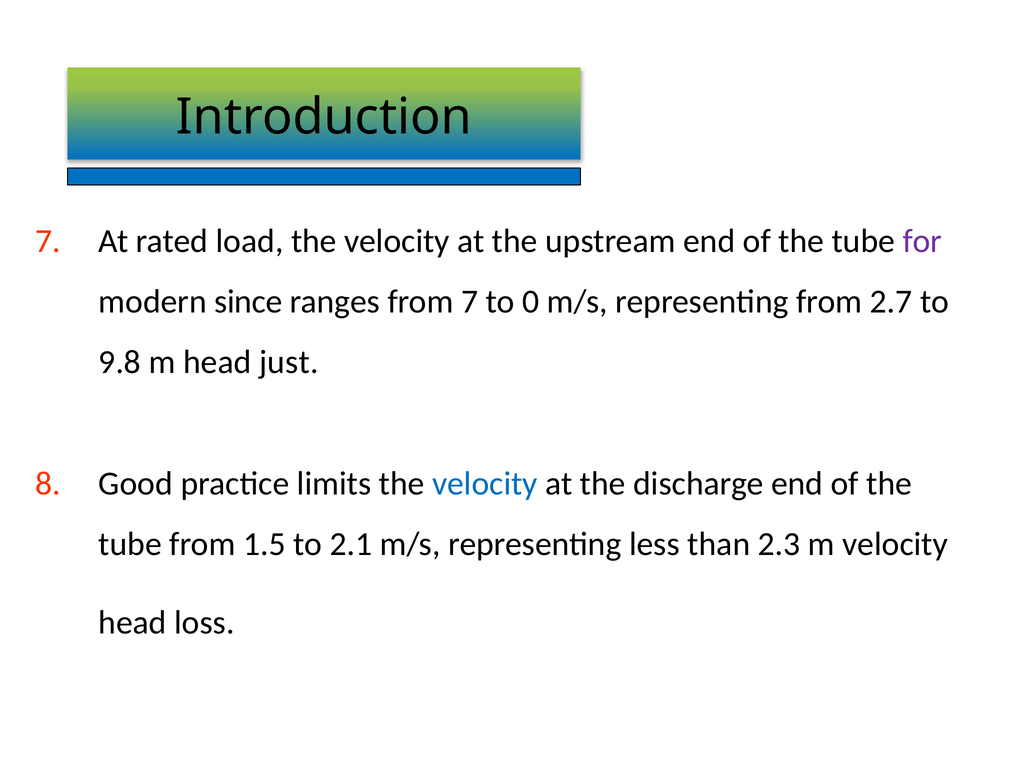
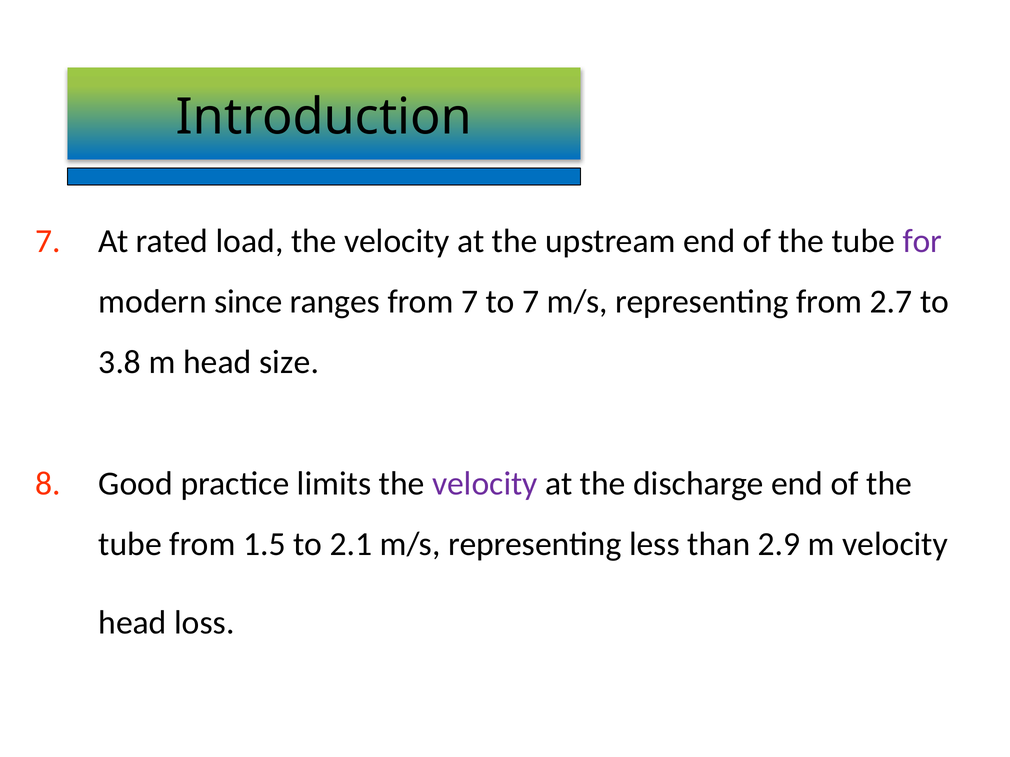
to 0: 0 -> 7
9.8: 9.8 -> 3.8
just: just -> size
velocity at (485, 484) colour: blue -> purple
2.3: 2.3 -> 2.9
